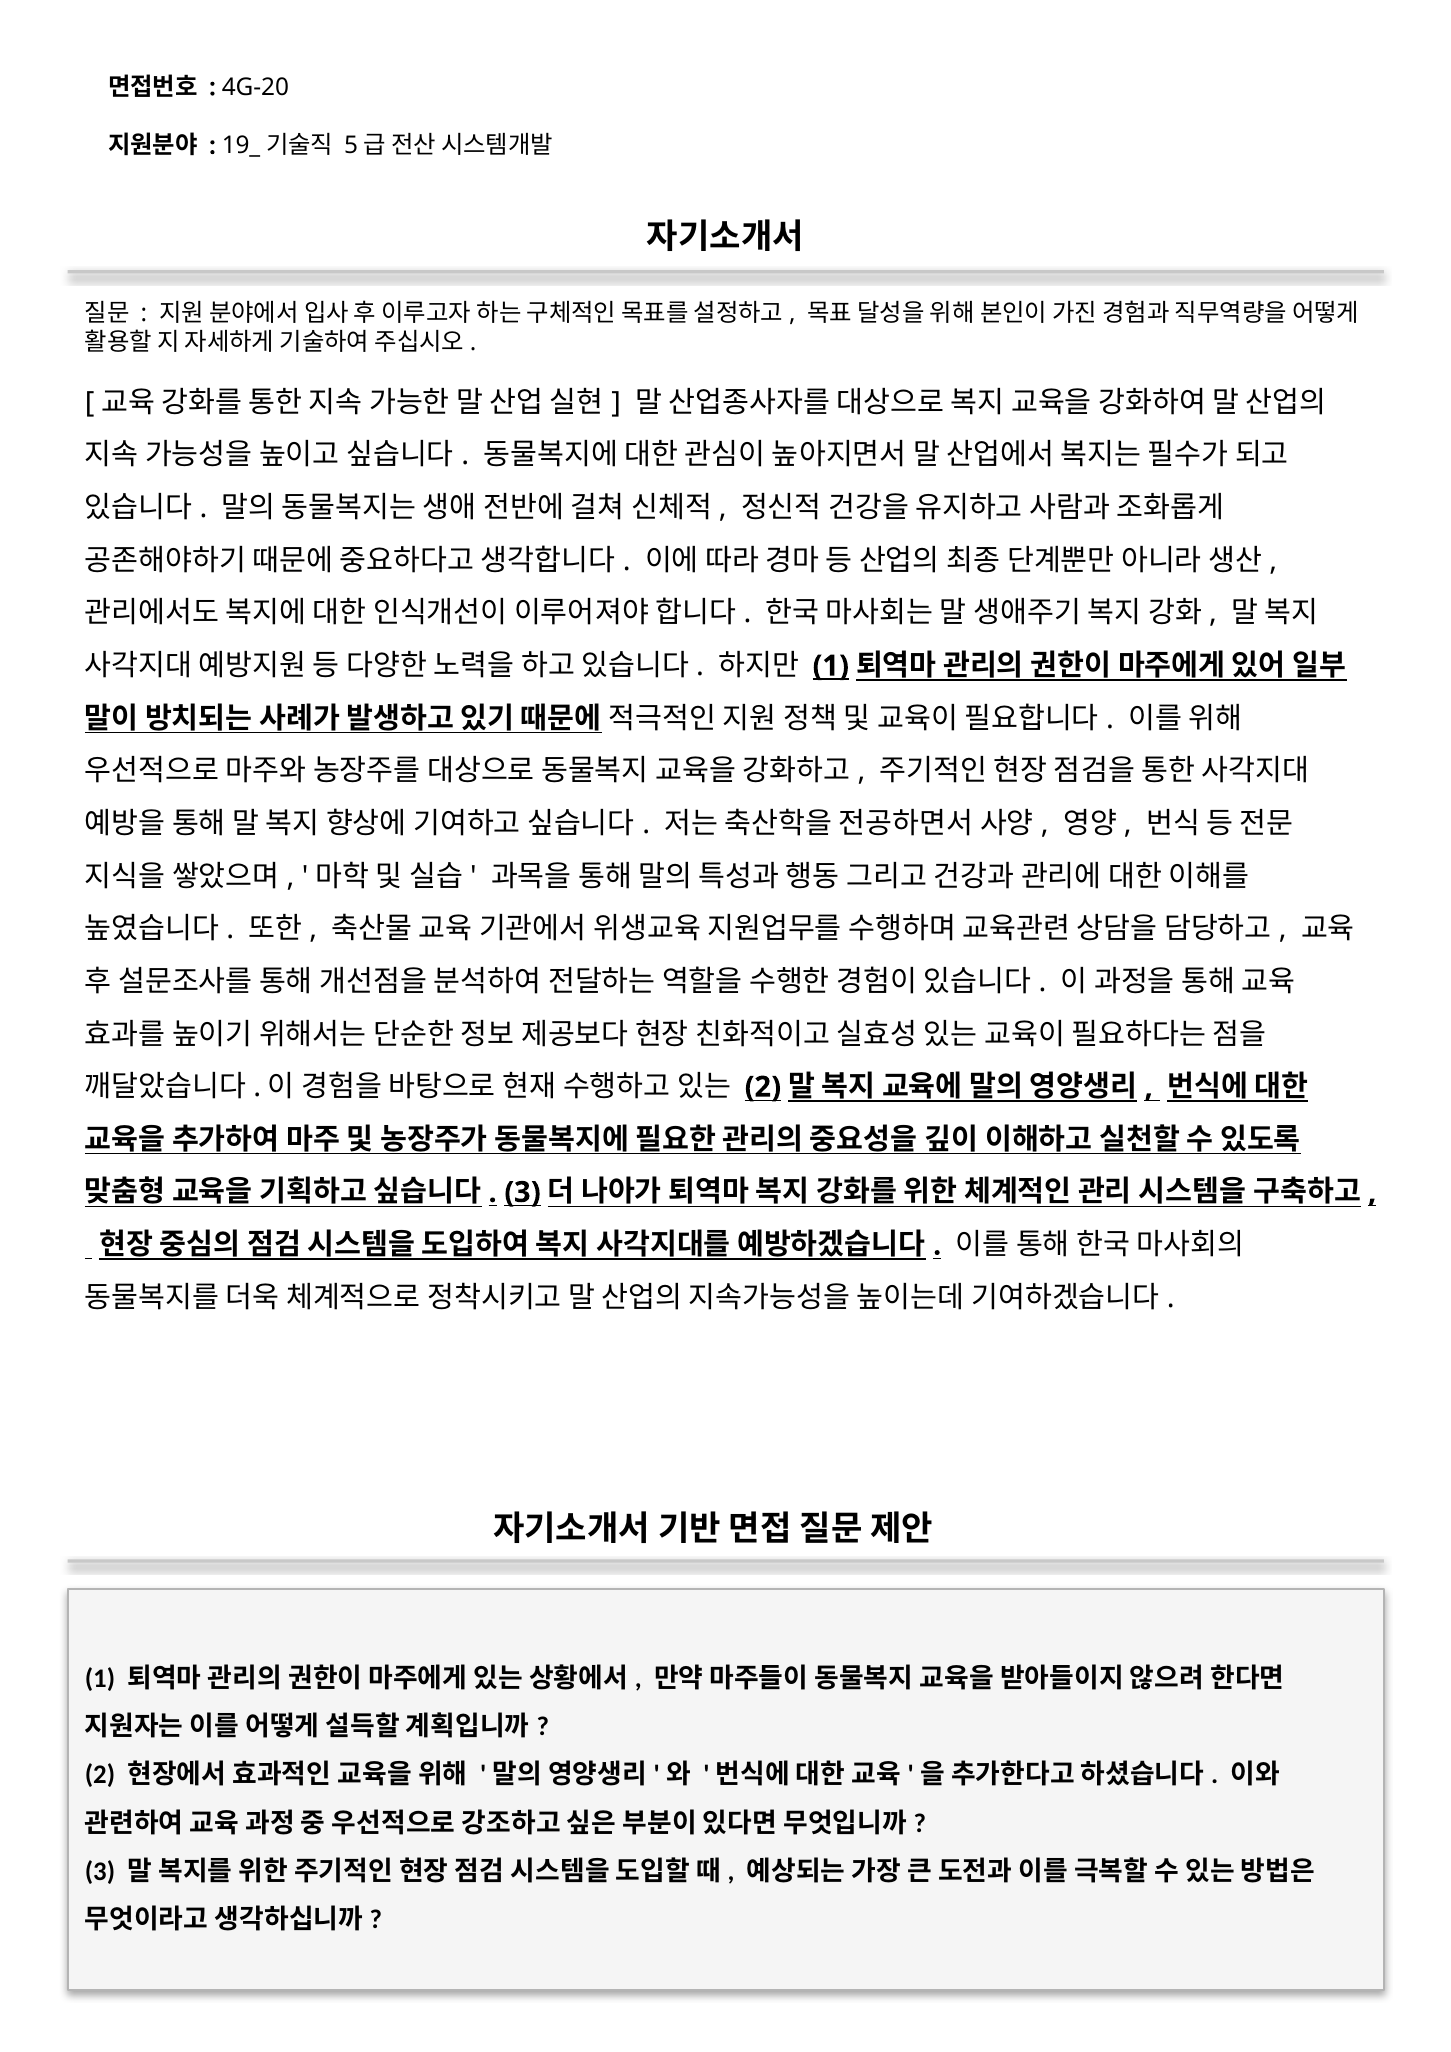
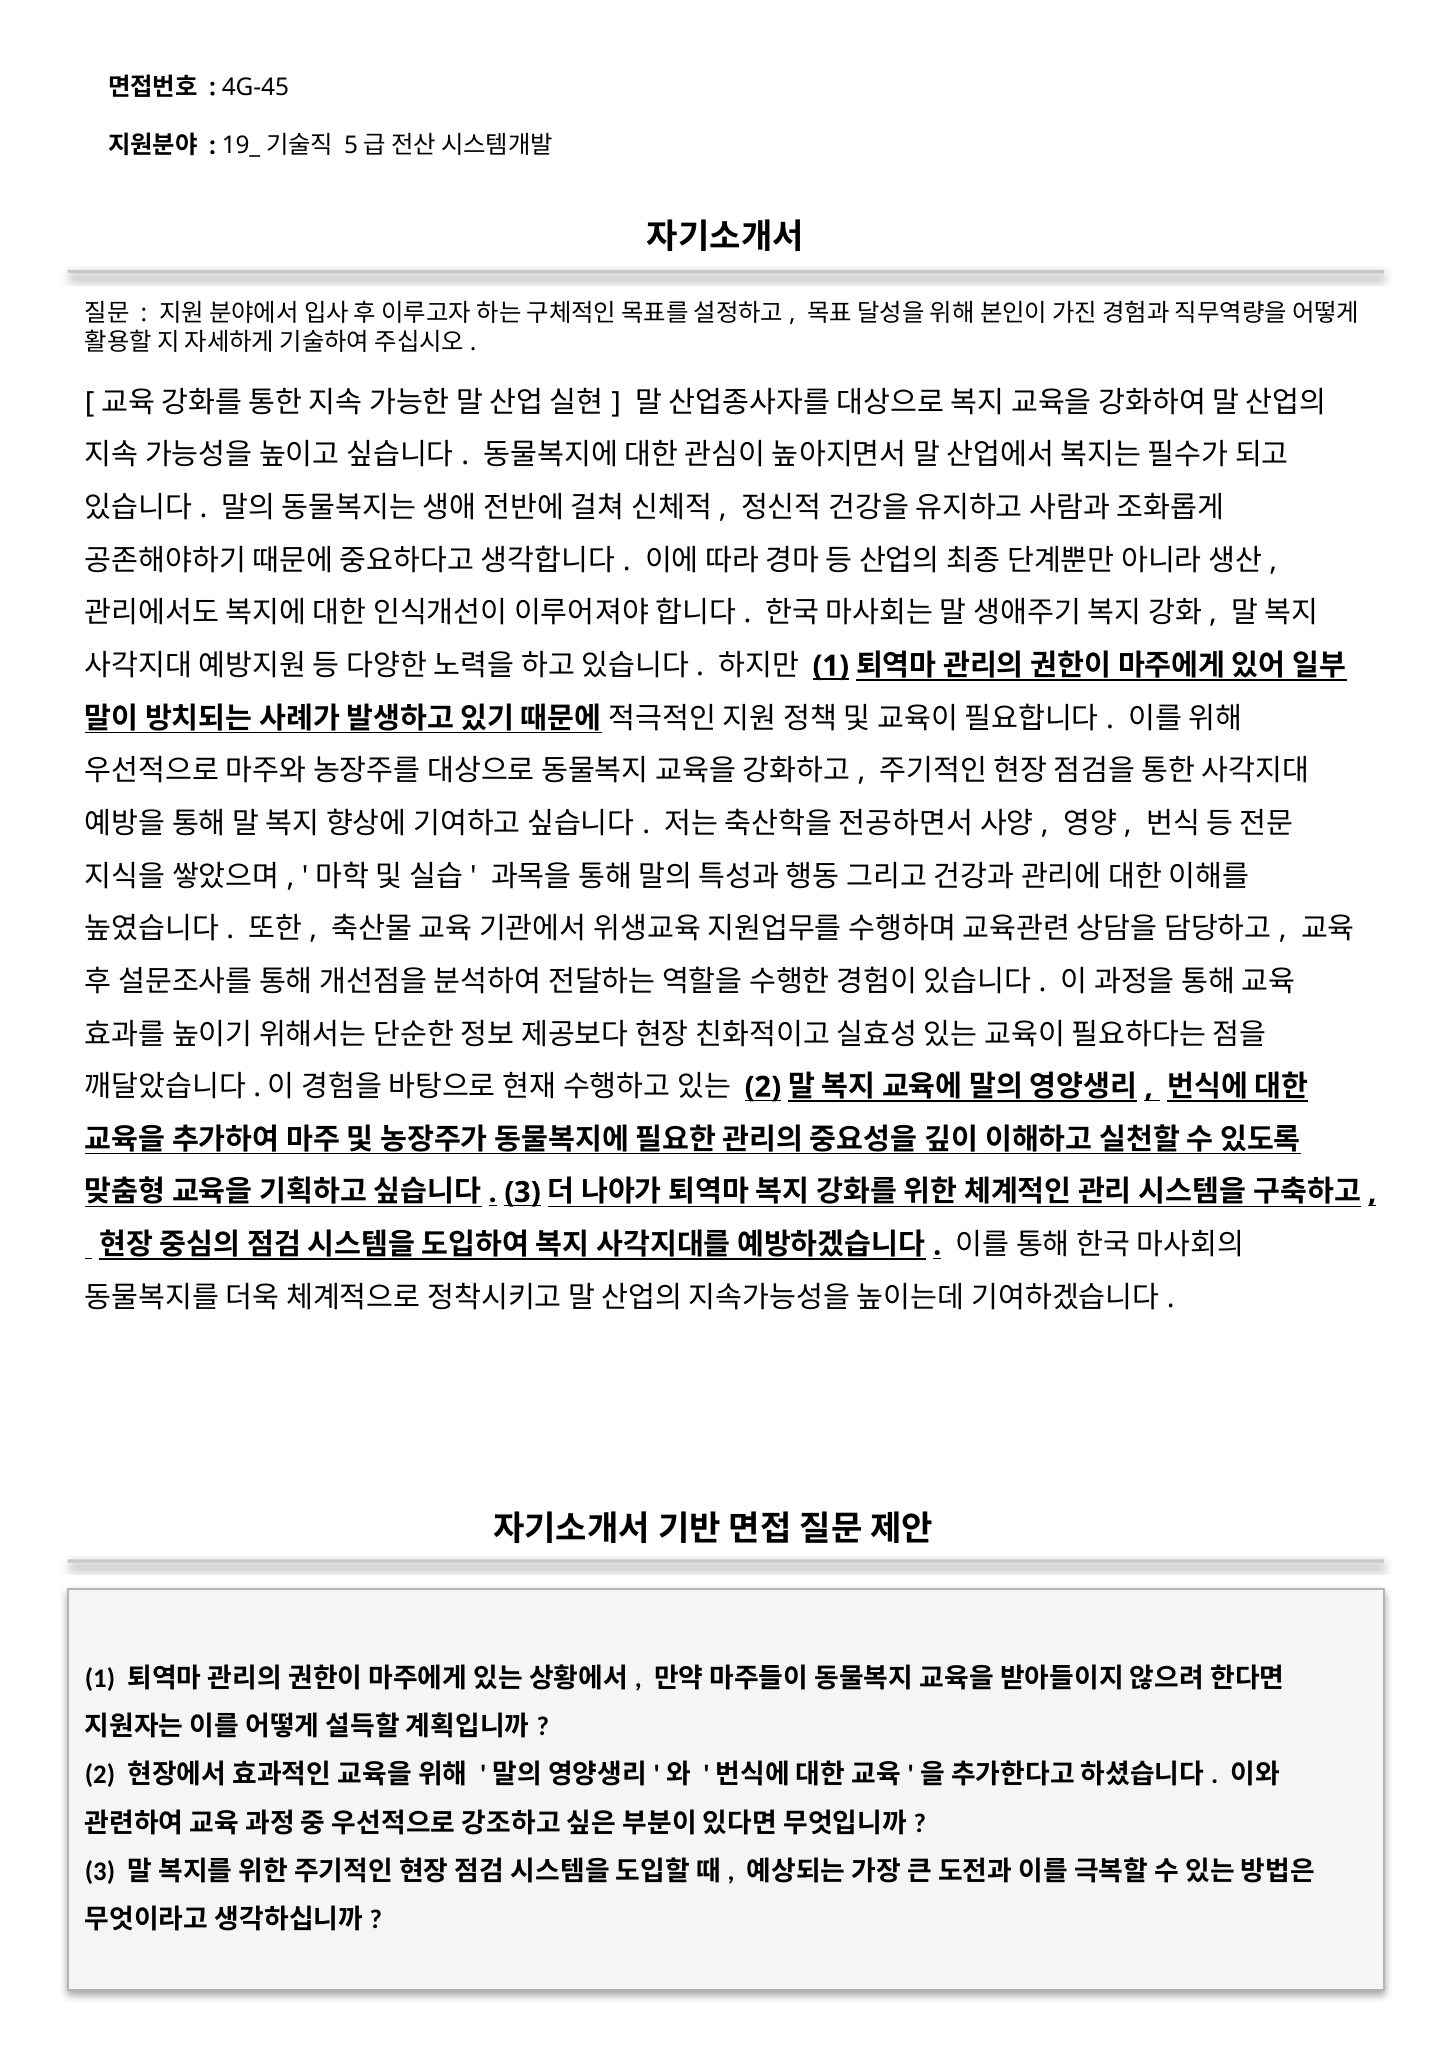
4G-20: 4G-20 -> 4G-45
